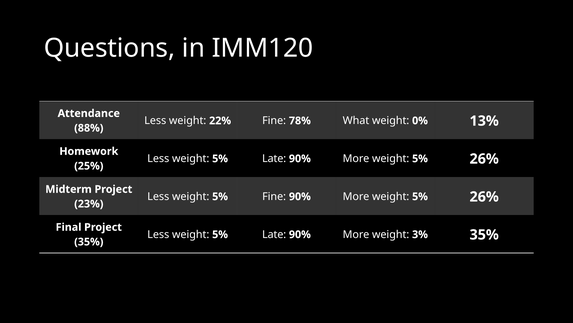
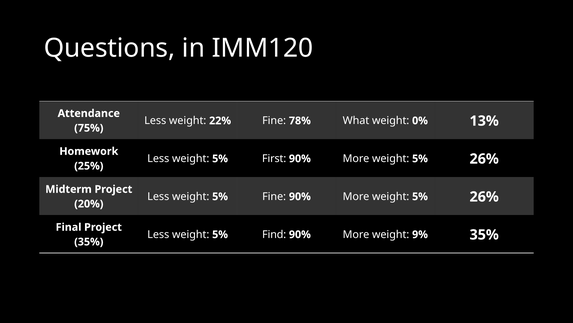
88%: 88% -> 75%
Late at (274, 158): Late -> First
23%: 23% -> 20%
Late at (274, 234): Late -> Find
3%: 3% -> 9%
